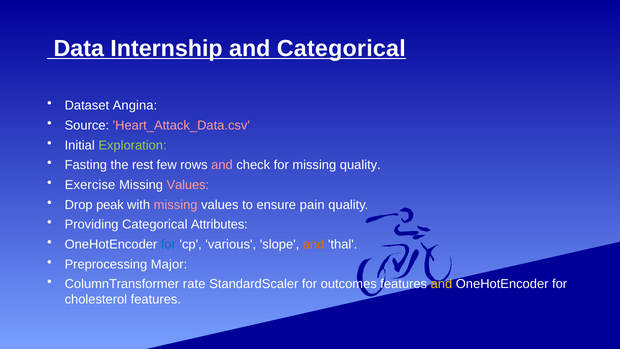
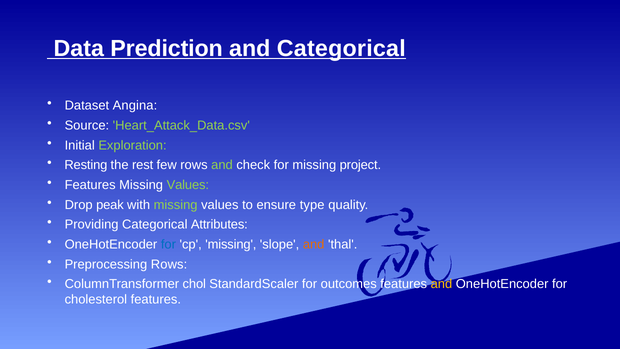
Internship: Internship -> Prediction
Heart_Attack_Data.csv colour: pink -> light green
Fasting: Fasting -> Resting
and at (222, 165) colour: pink -> light green
missing quality: quality -> project
Exercise at (90, 185): Exercise -> Features
Values at (188, 185) colour: pink -> light green
missing at (176, 205) colour: pink -> light green
pain: pain -> type
cp various: various -> missing
Preprocessing Major: Major -> Rows
rate: rate -> chol
